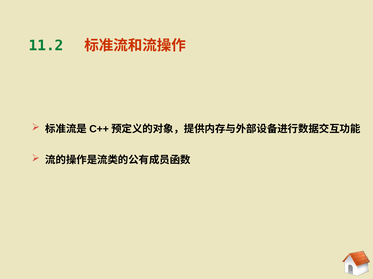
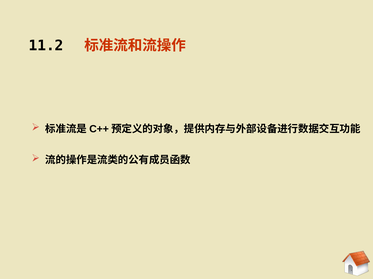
11.2 colour: green -> black
